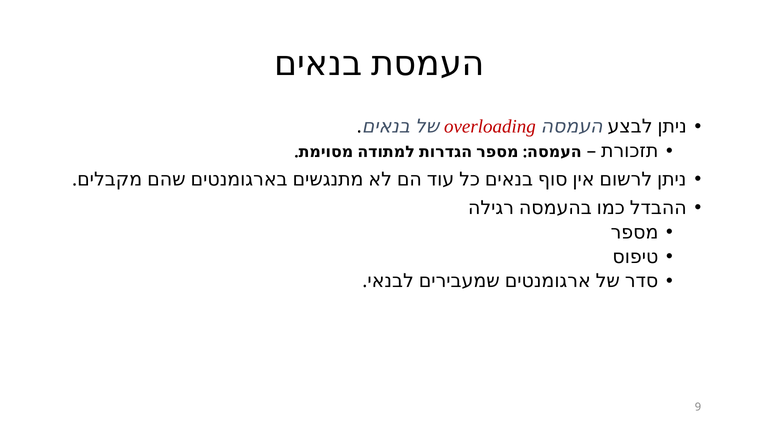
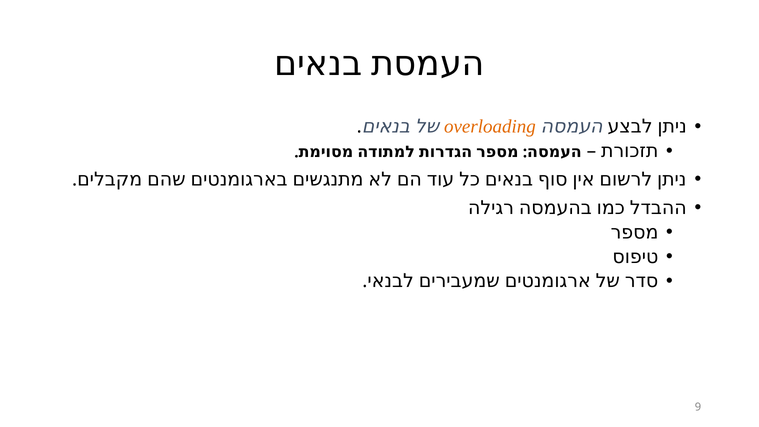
overloading colour: red -> orange
